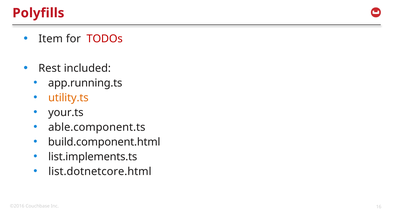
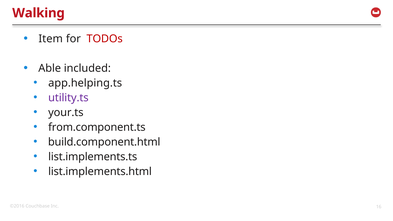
Polyfills: Polyfills -> Walking
Rest: Rest -> Able
app.running.ts: app.running.ts -> app.helping.ts
utility.ts colour: orange -> purple
able.component.ts: able.component.ts -> from.component.ts
list.dotnetcore.html: list.dotnetcore.html -> list.implements.html
